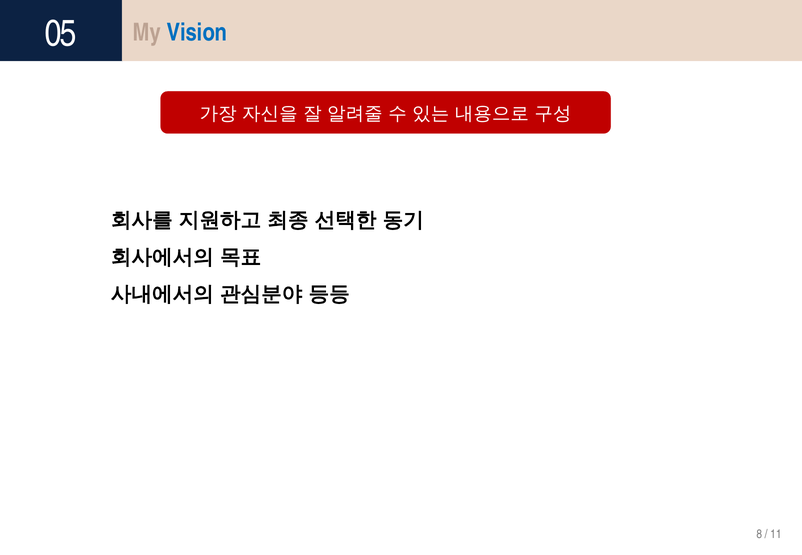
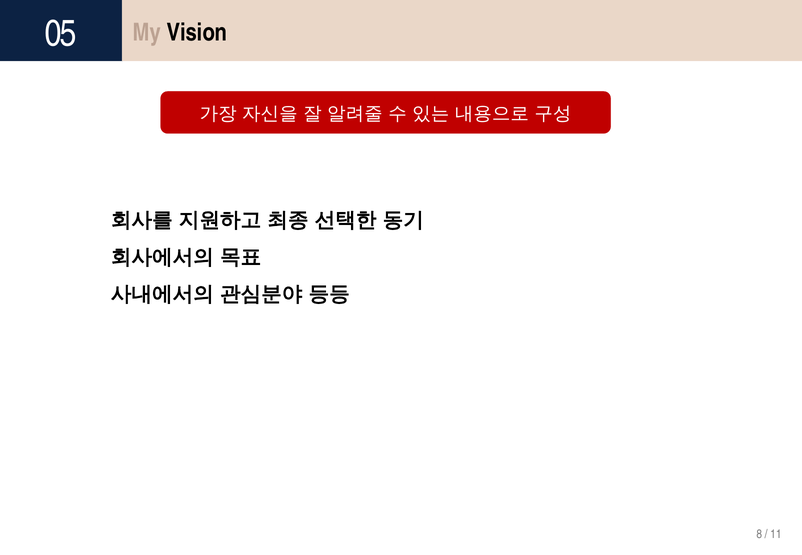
Vision colour: blue -> black
